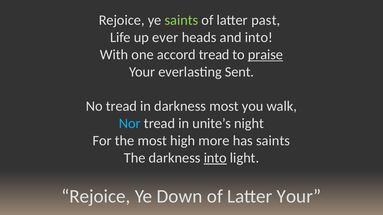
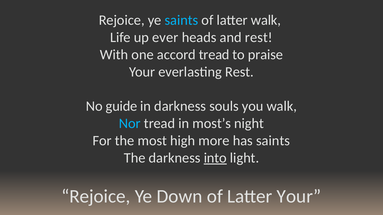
saints at (181, 20) colour: light green -> light blue
latter past: past -> walk
and into: into -> rest
praise underline: present -> none
everlasting Sent: Sent -> Rest
No tread: tread -> guide
darkness most: most -> souls
unite’s: unite’s -> most’s
